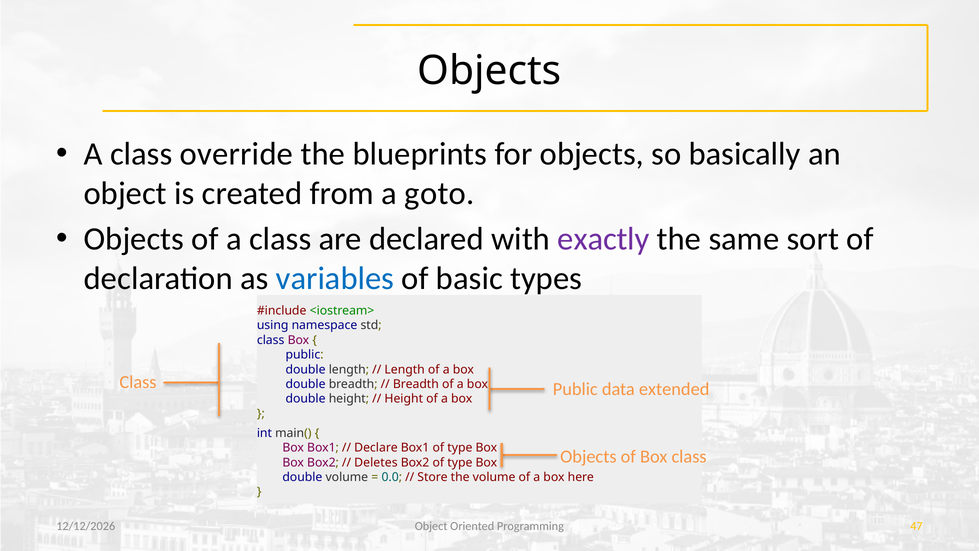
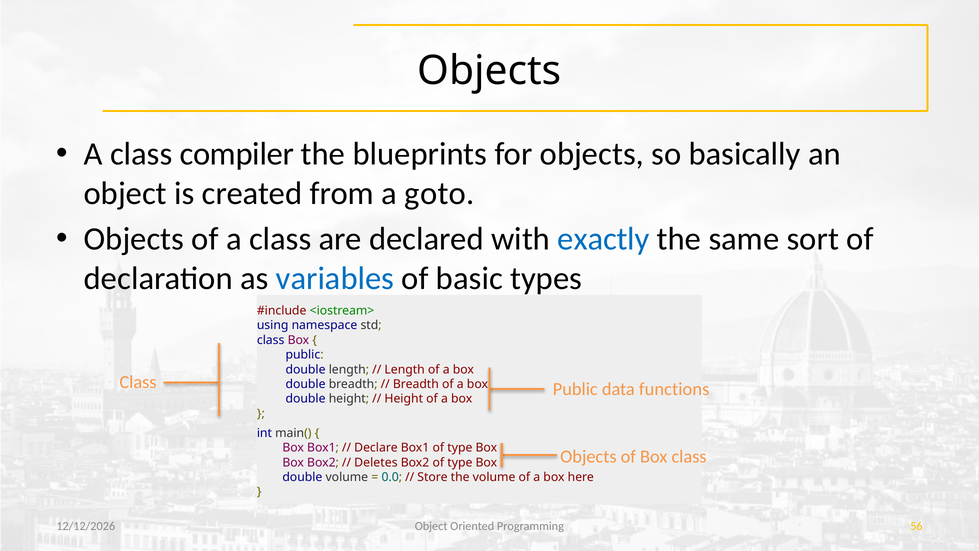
override: override -> compiler
exactly colour: purple -> blue
extended: extended -> functions
47: 47 -> 56
